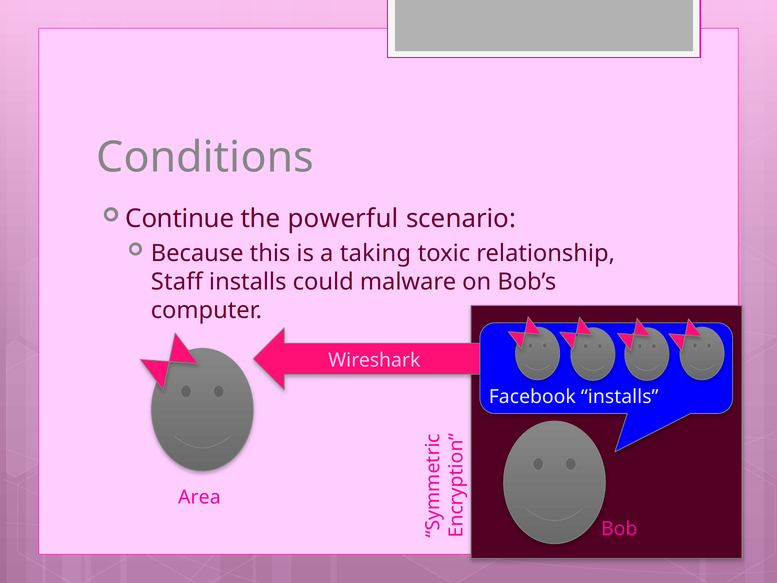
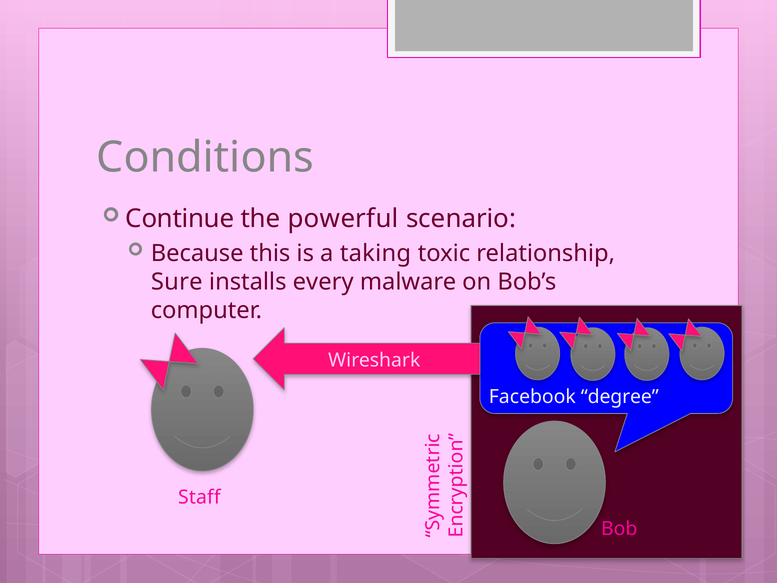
Staff: Staff -> Sure
could: could -> every
Facebook installs: installs -> degree
Area: Area -> Staff
